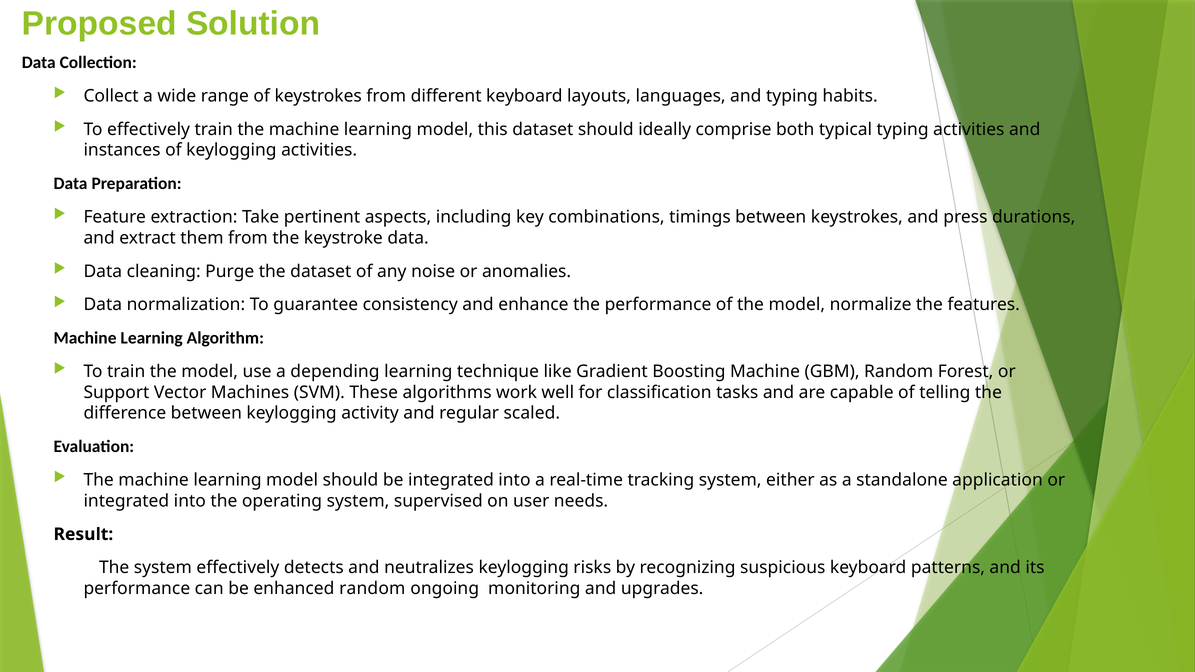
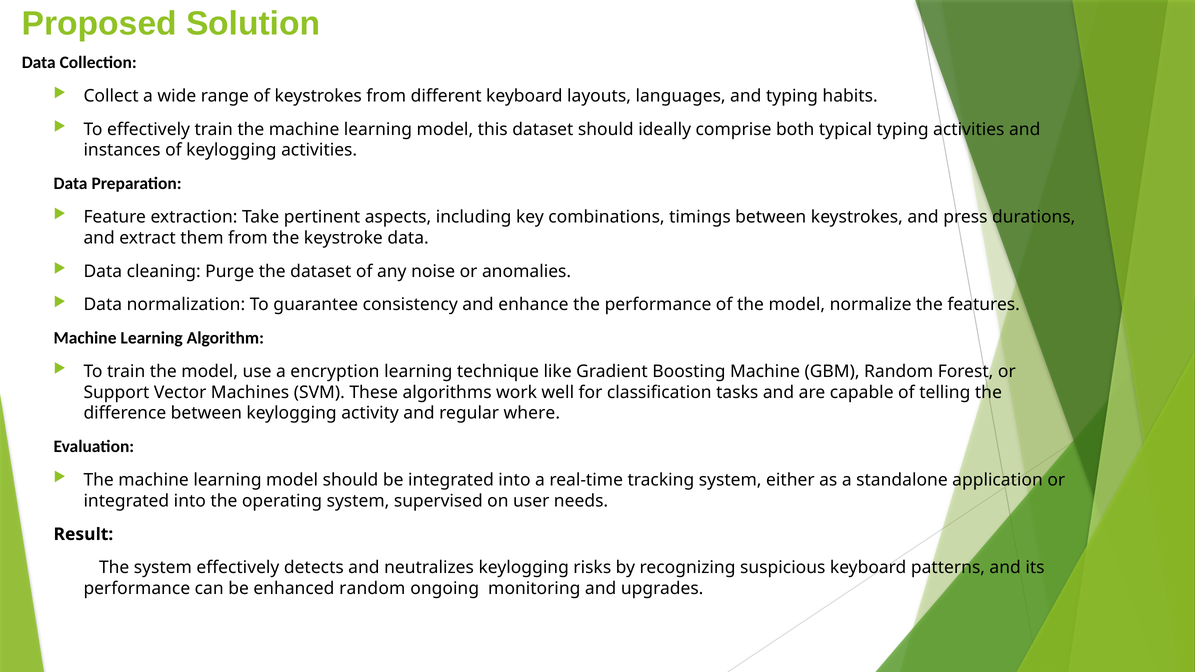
depending: depending -> encryption
scaled: scaled -> where
